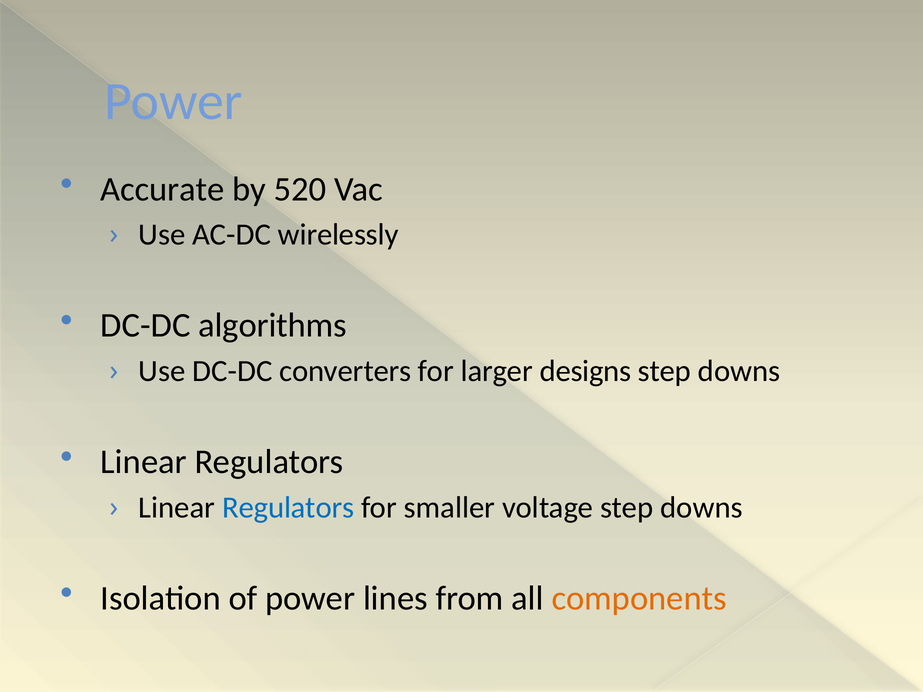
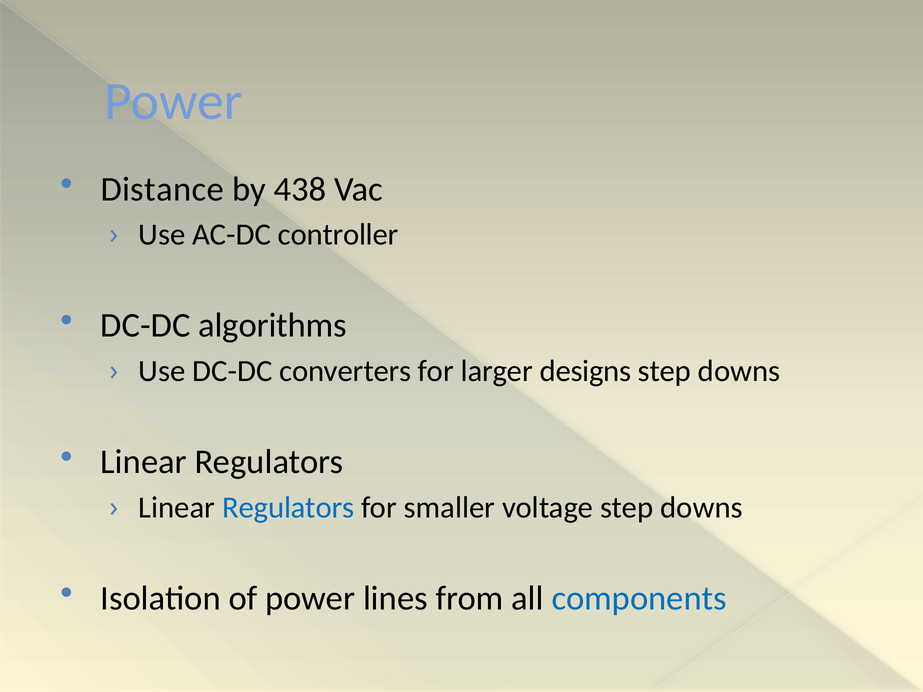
Accurate: Accurate -> Distance
520: 520 -> 438
wirelessly: wirelessly -> controller
components colour: orange -> blue
